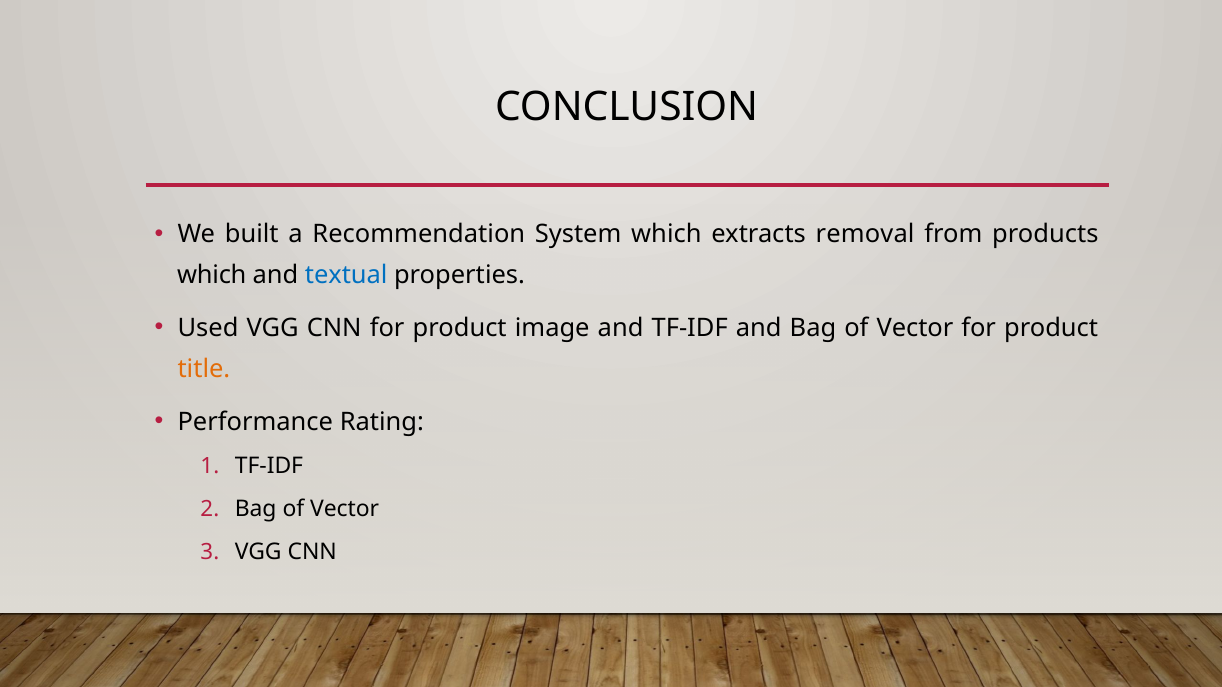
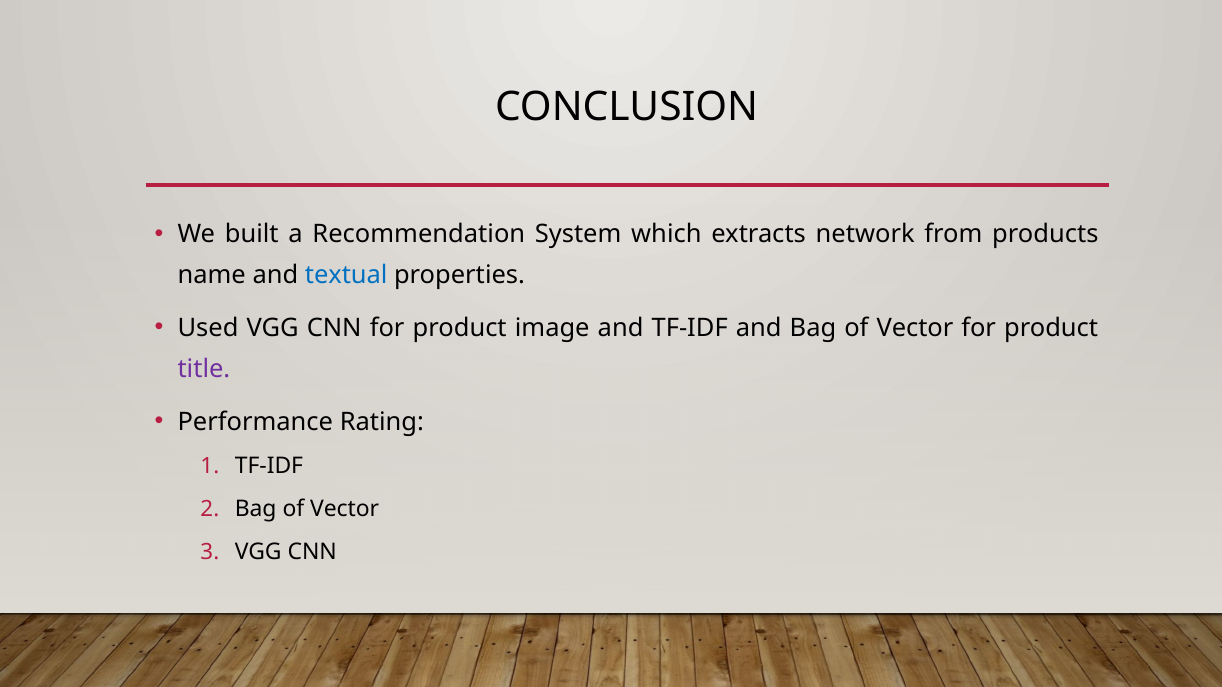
removal: removal -> network
which at (212, 276): which -> name
title colour: orange -> purple
